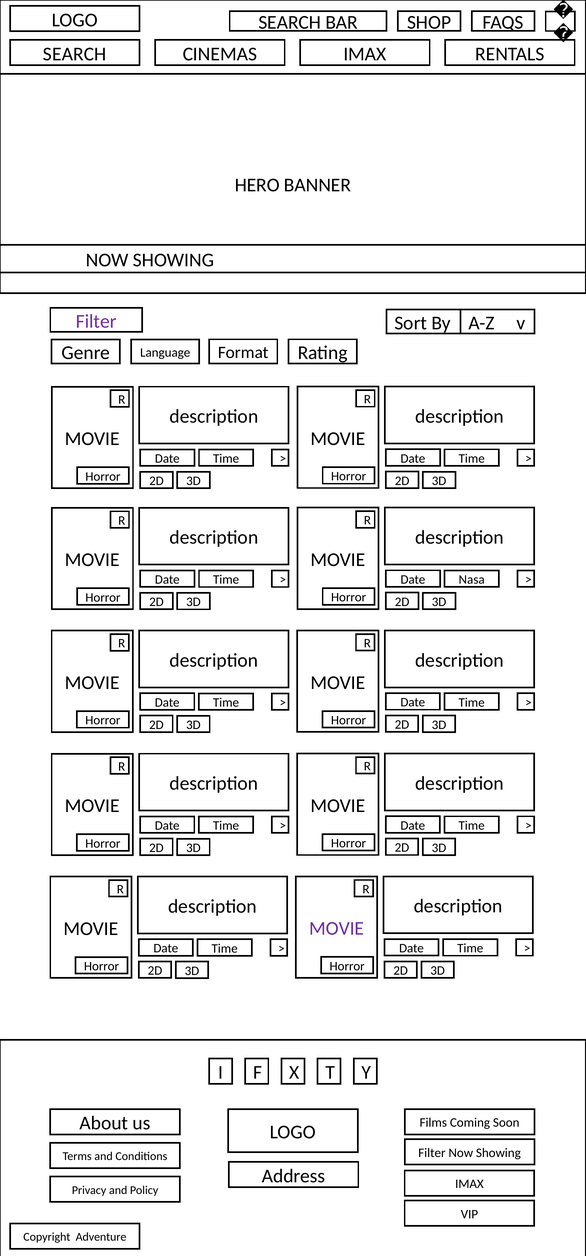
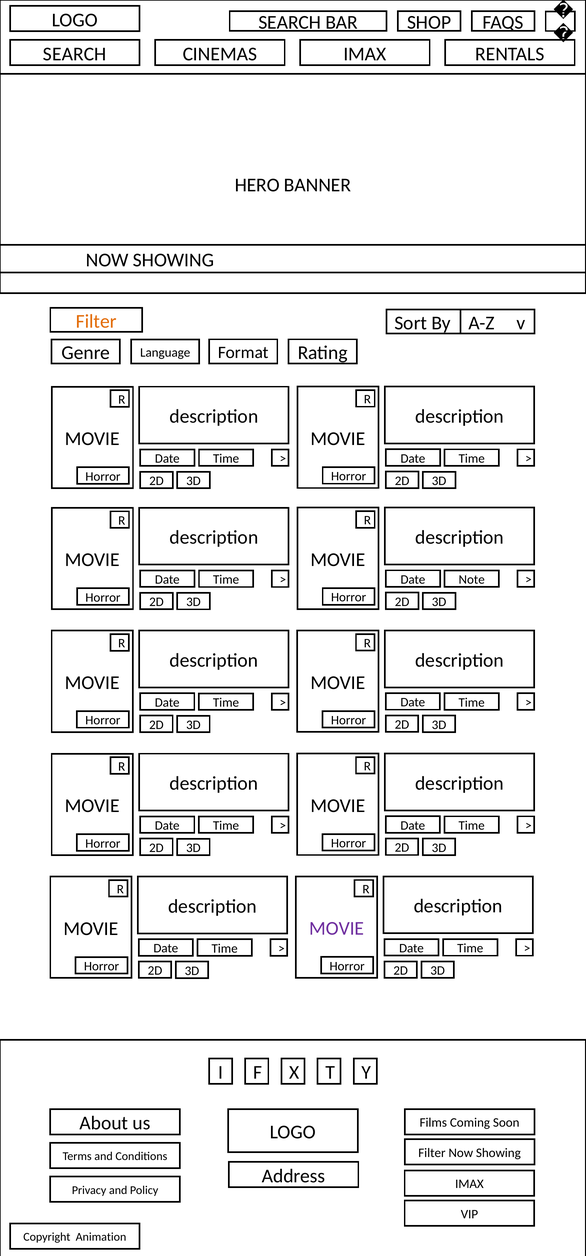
Filter at (96, 322) colour: purple -> orange
Nasa: Nasa -> Note
Adventure: Adventure -> Animation
